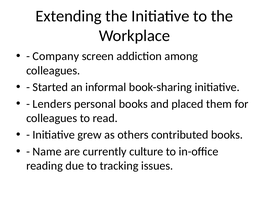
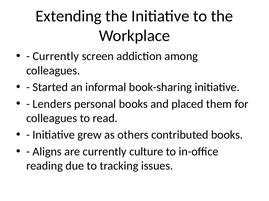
Company at (56, 56): Company -> Currently
Name: Name -> Aligns
